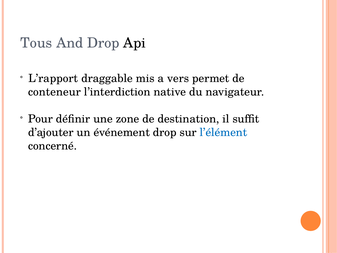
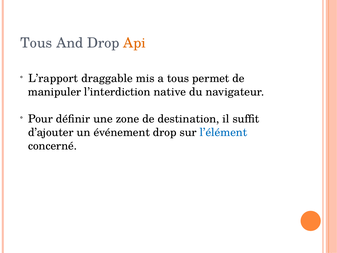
Api colour: black -> orange
a vers: vers -> tous
conteneur: conteneur -> manipuler
